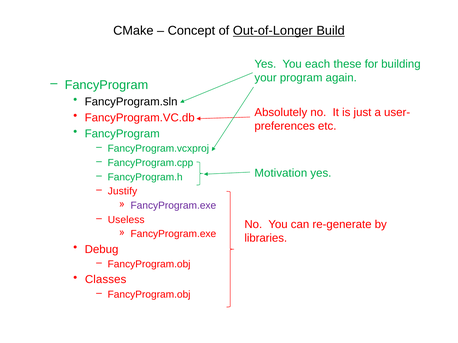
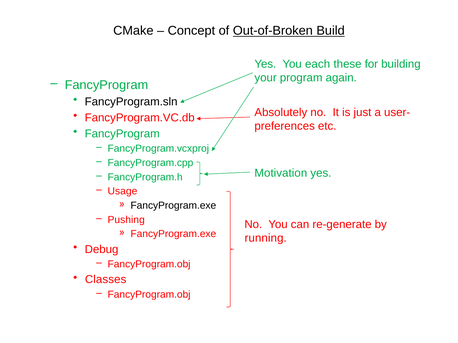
Out-of-Longer: Out-of-Longer -> Out-of-Broken
Justify: Justify -> Usage
FancyProgram.exe at (173, 206) colour: purple -> black
Useless: Useless -> Pushing
libraries: libraries -> running
